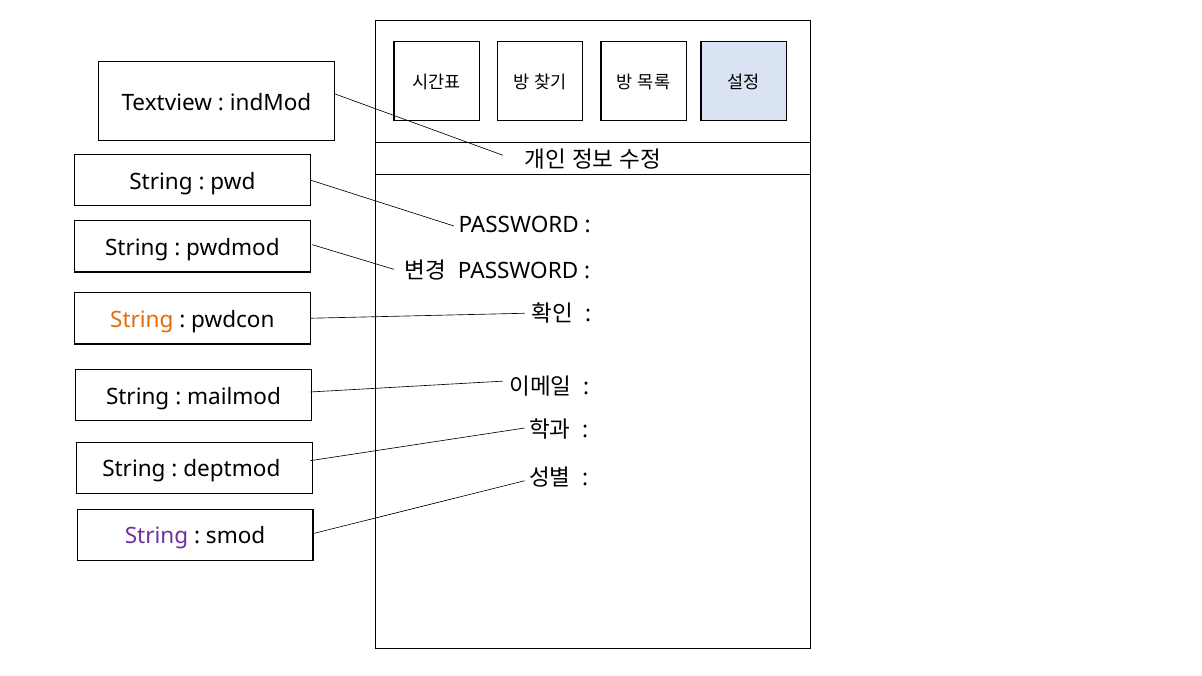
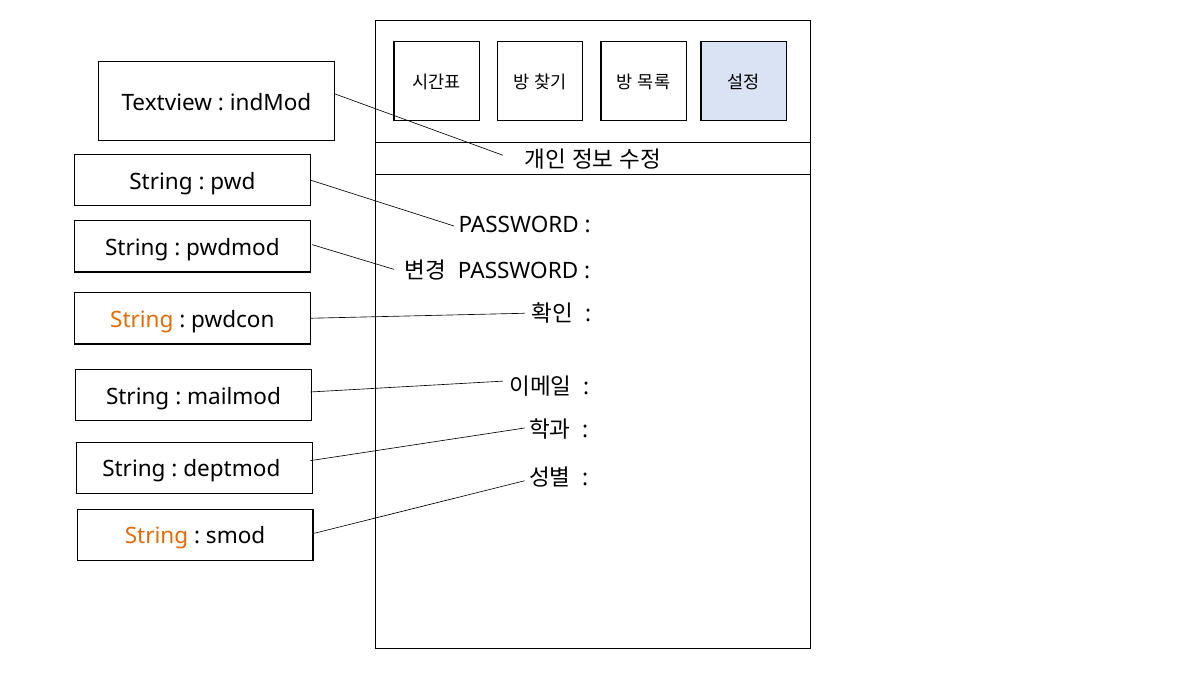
String at (157, 537) colour: purple -> orange
